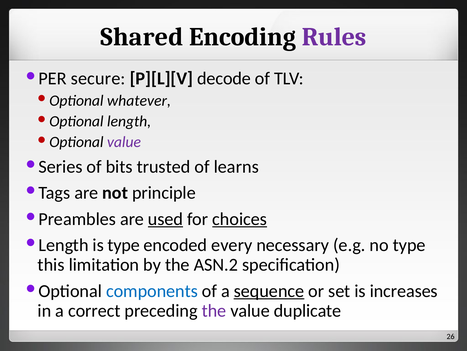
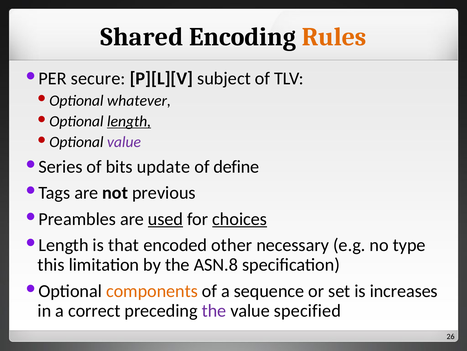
Rules colour: purple -> orange
decode: decode -> subject
length underline: none -> present
trusted: trusted -> update
learns: learns -> define
principle: principle -> previous
is type: type -> that
every: every -> other
ASN.2: ASN.2 -> ASN.8
components colour: blue -> orange
sequence underline: present -> none
duplicate: duplicate -> specified
